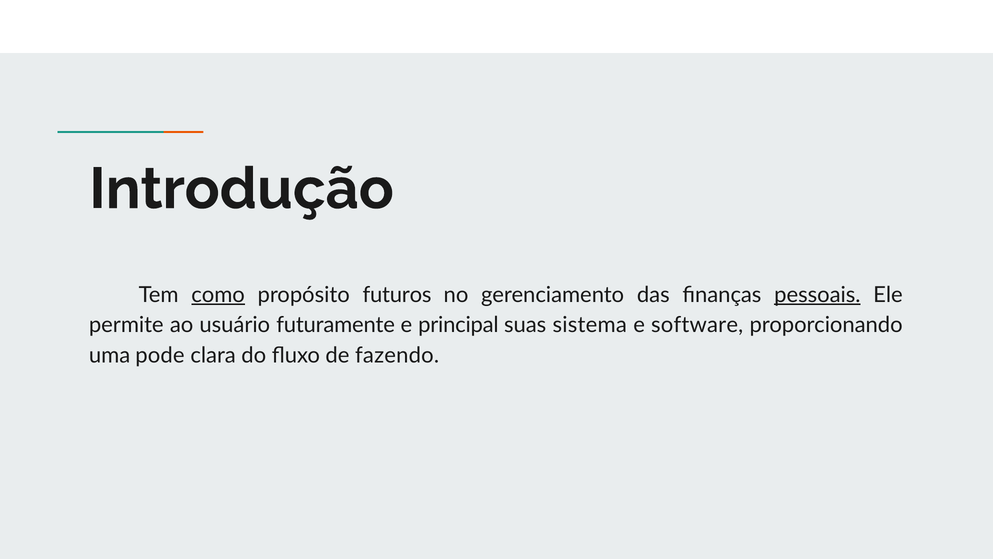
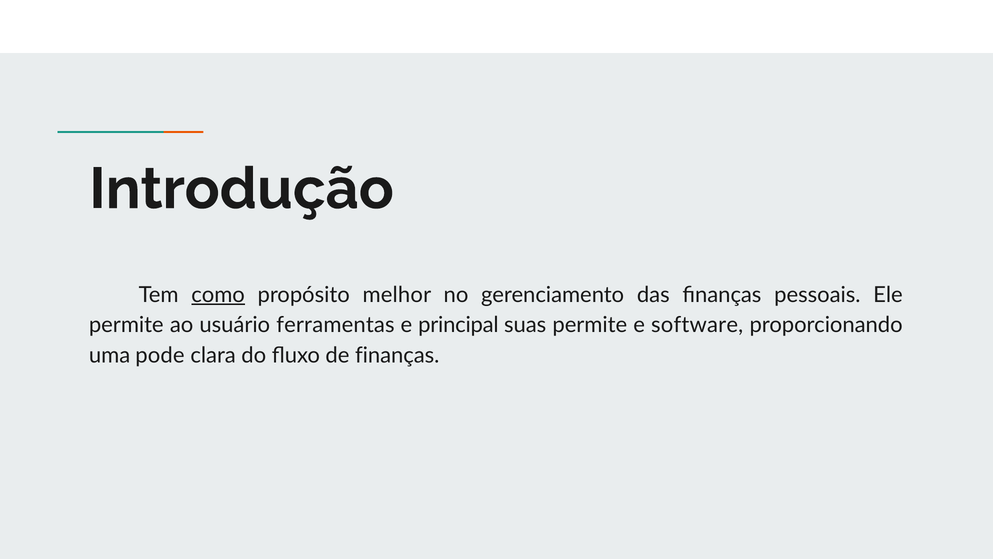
futuros: futuros -> melhor
pessoais underline: present -> none
futuramente: futuramente -> ferramentas
suas sistema: sistema -> permite
de fazendo: fazendo -> finanças
